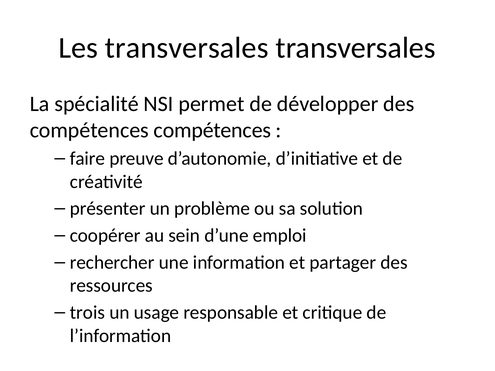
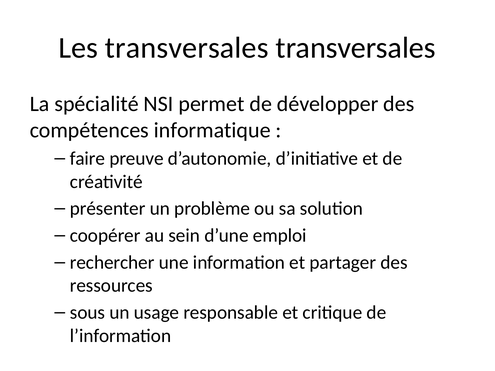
compétences compétences: compétences -> informatique
trois: trois -> sous
